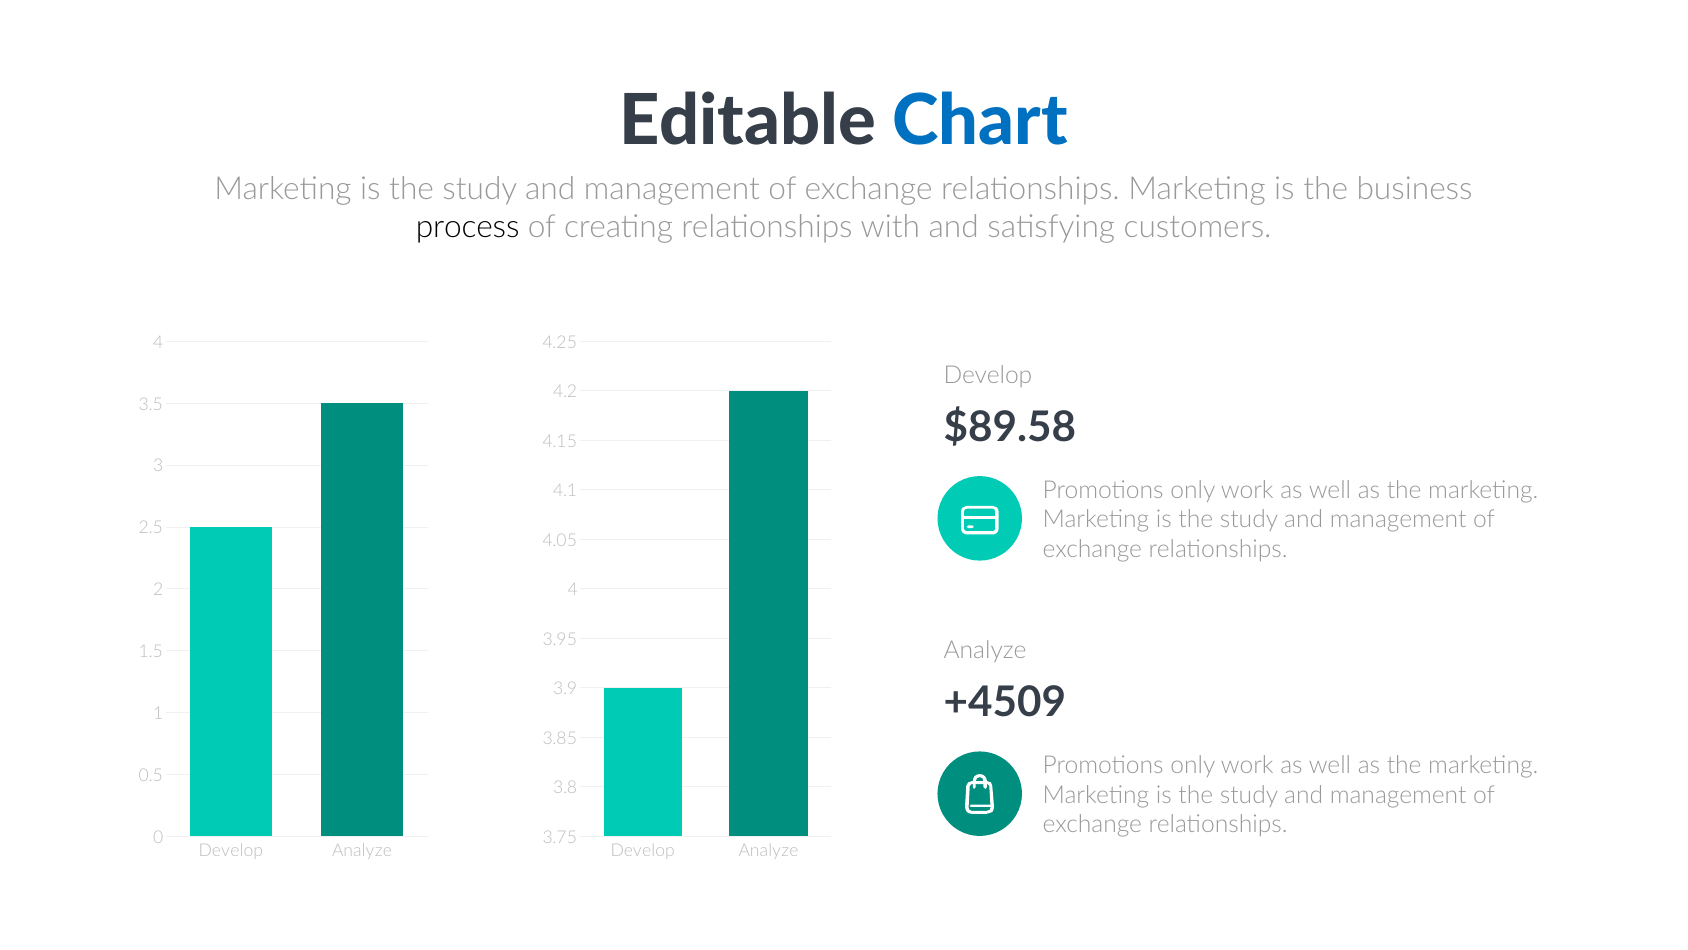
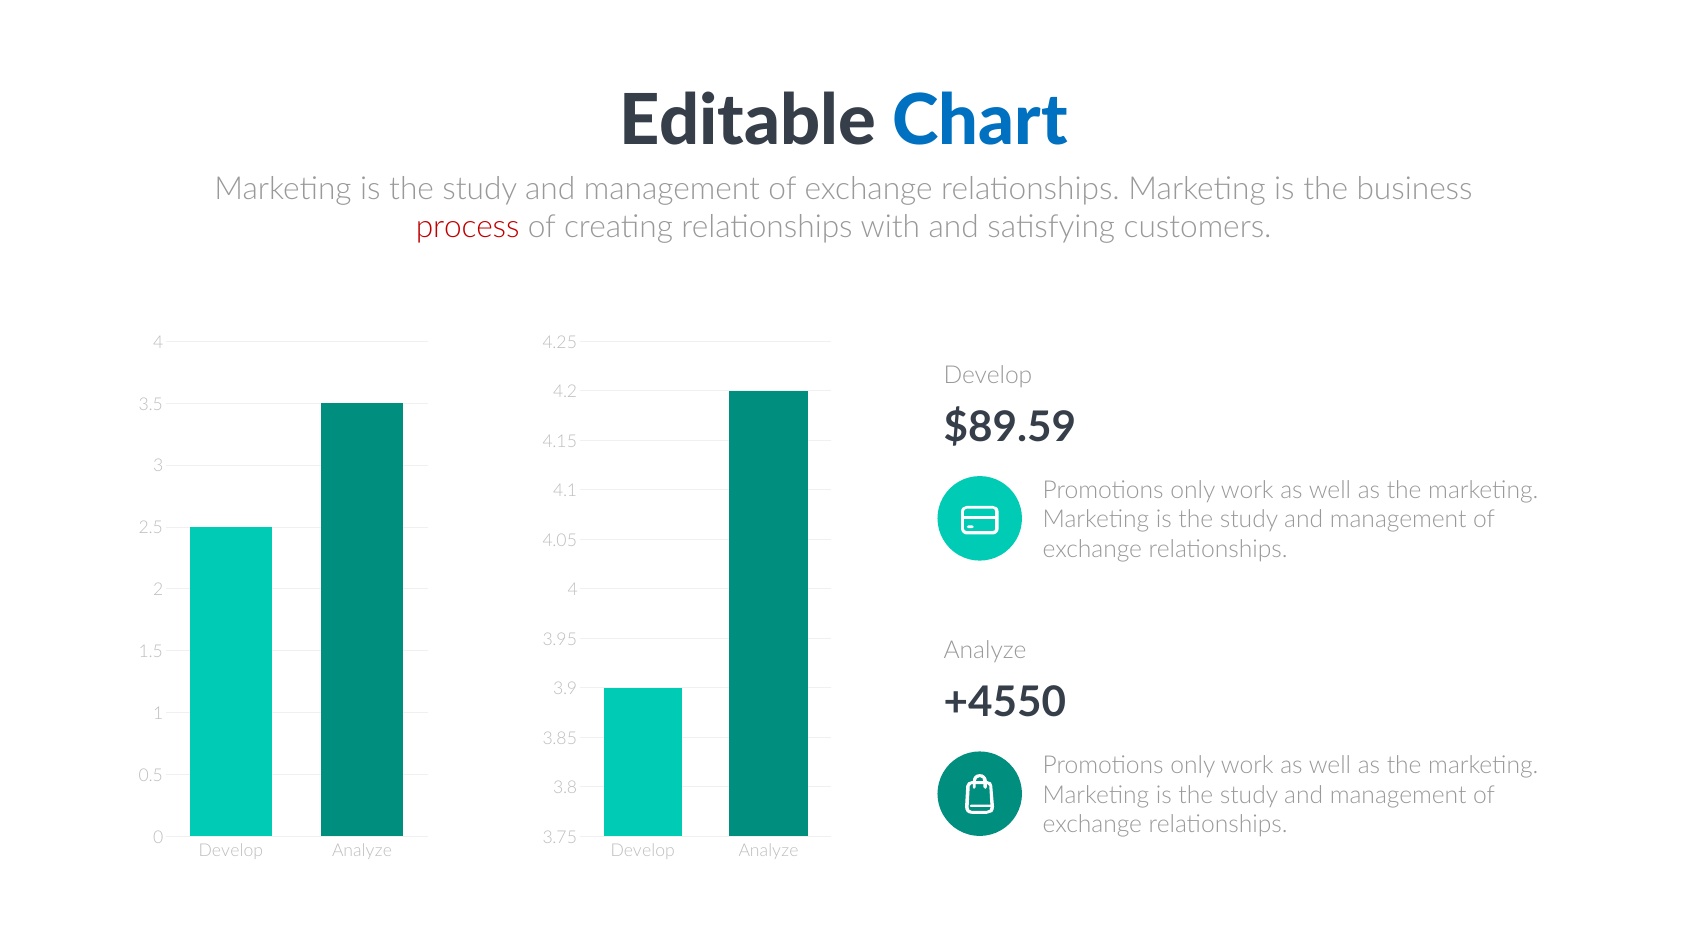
process colour: black -> red
$89.58: $89.58 -> $89.59
+4509: +4509 -> +4550
